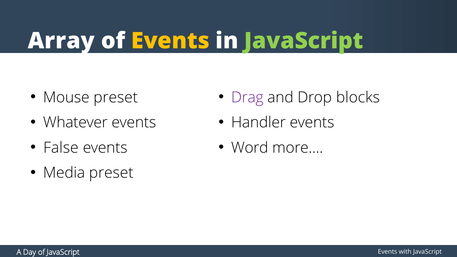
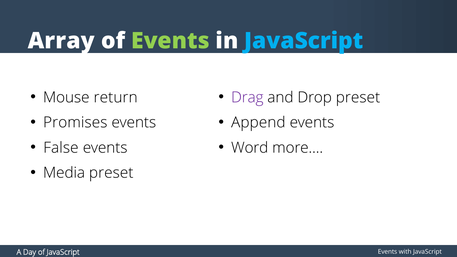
Events at (170, 41) colour: yellow -> light green
JavaScript at (304, 41) colour: light green -> light blue
Mouse preset: preset -> return
Drop blocks: blocks -> preset
Whatever: Whatever -> Promises
Handler: Handler -> Append
